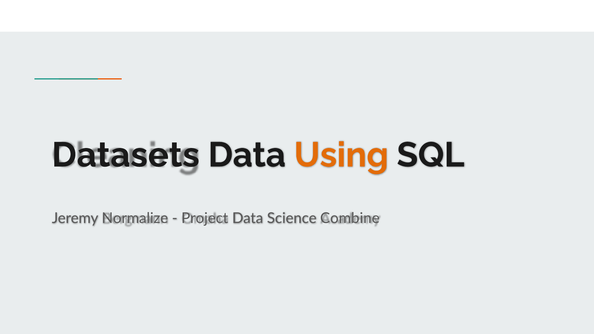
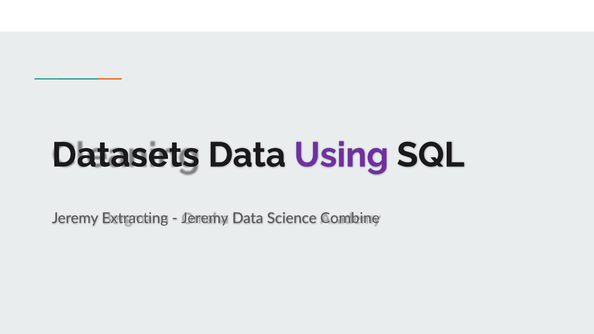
Using colour: orange -> purple
Normalize: Normalize -> Extracting
Project at (205, 218): Project -> Jeremy
